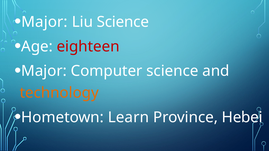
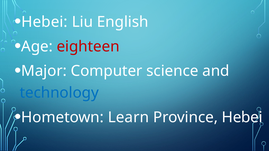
Major at (44, 22): Major -> Hebei
Liu Science: Science -> English
technology colour: orange -> blue
